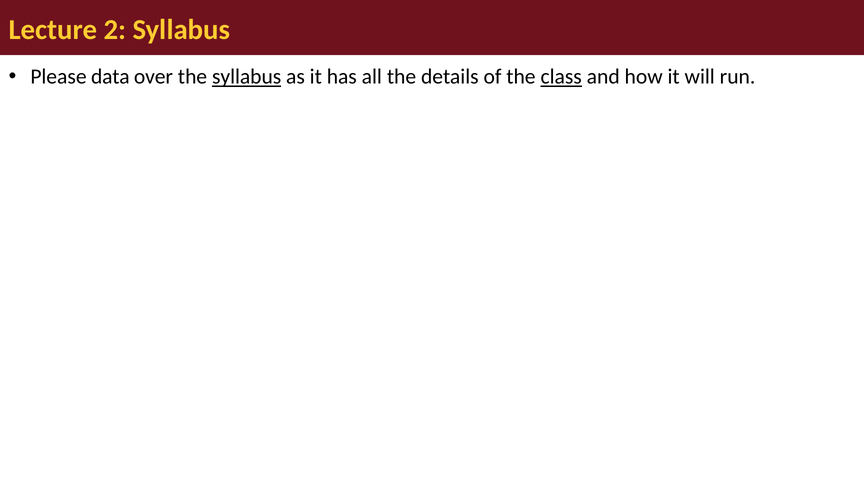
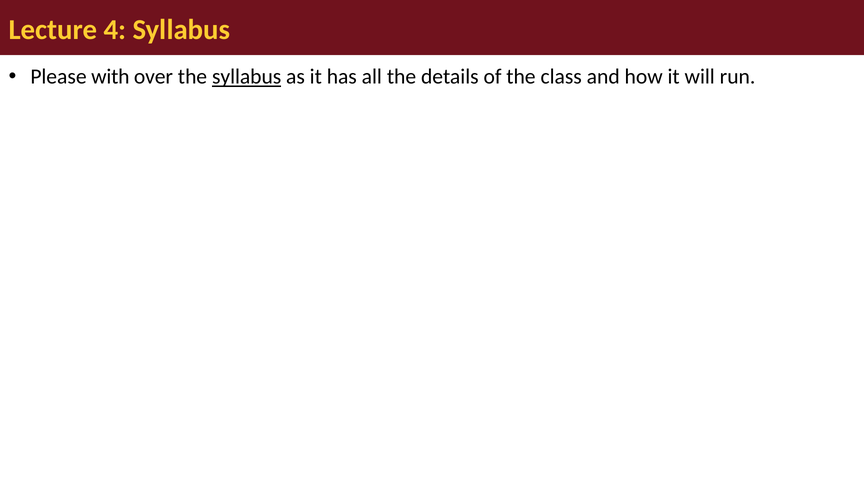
2: 2 -> 4
data: data -> with
class underline: present -> none
